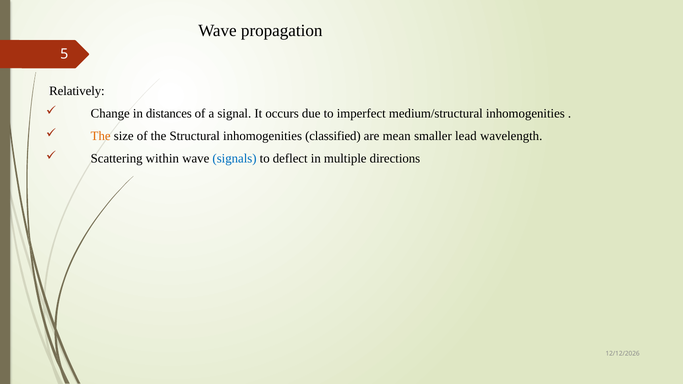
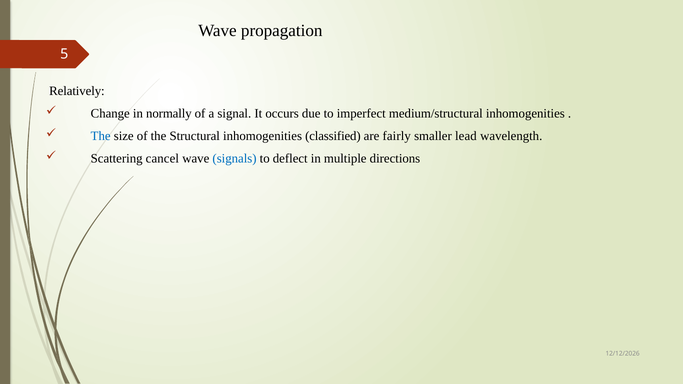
distances: distances -> normally
The at (101, 136) colour: orange -> blue
mean: mean -> fairly
within: within -> cancel
